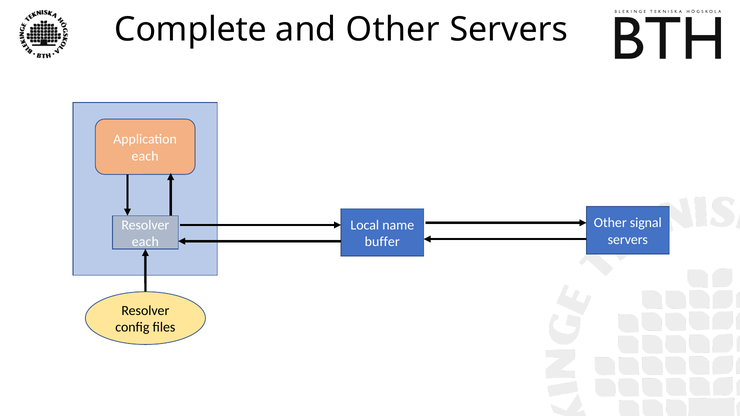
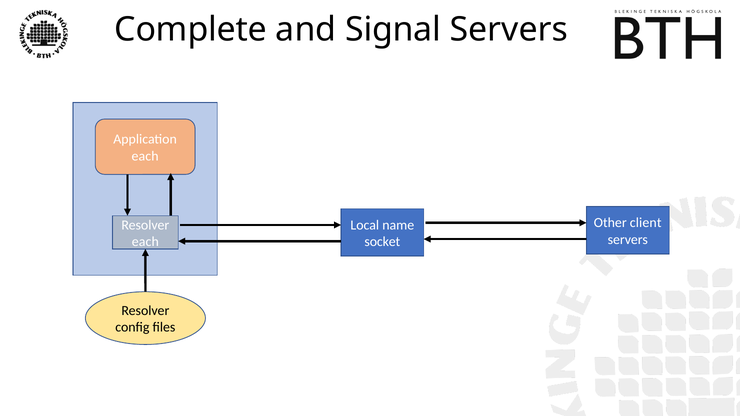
and Other: Other -> Signal
signal: signal -> client
buffer: buffer -> socket
